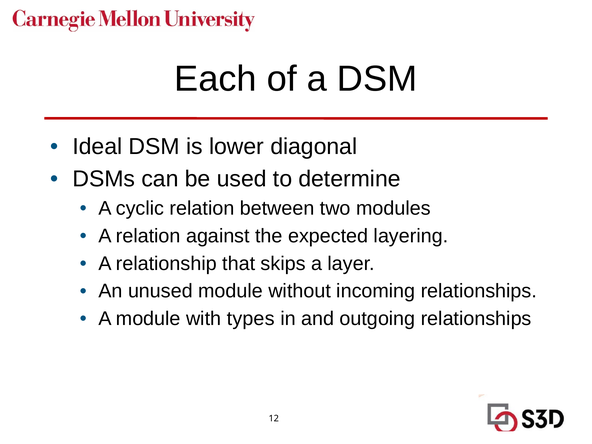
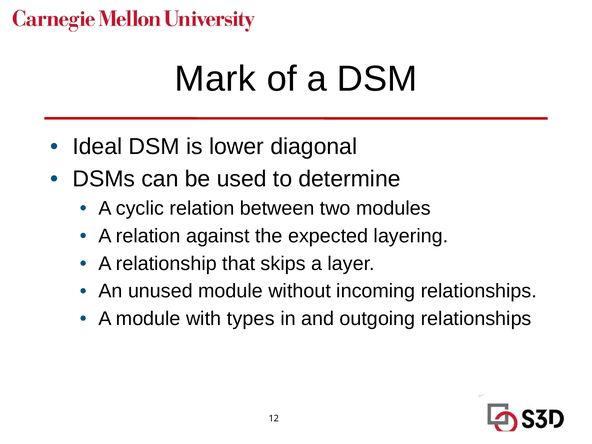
Each: Each -> Mark
